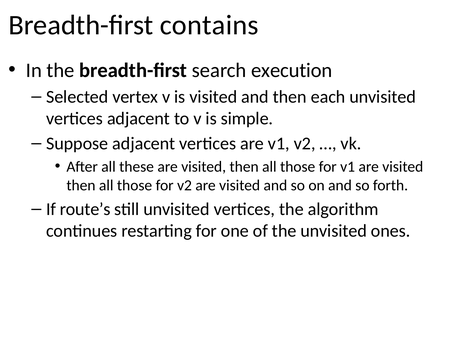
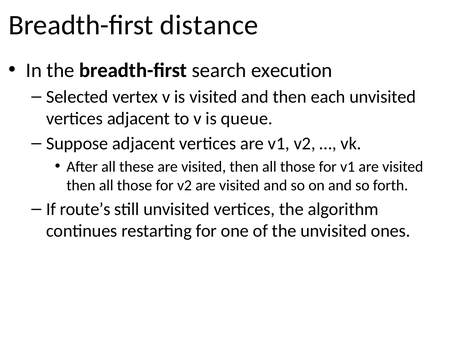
contains: contains -> distance
simple: simple -> queue
